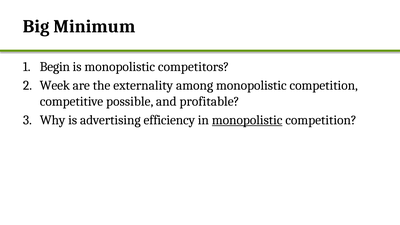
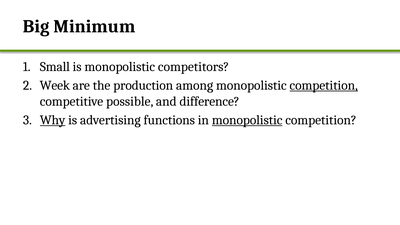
Begin: Begin -> Small
externality: externality -> production
competition at (324, 85) underline: none -> present
profitable: profitable -> difference
Why underline: none -> present
efficiency: efficiency -> functions
